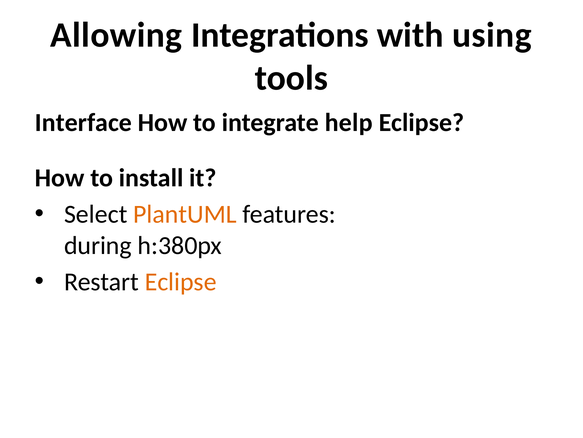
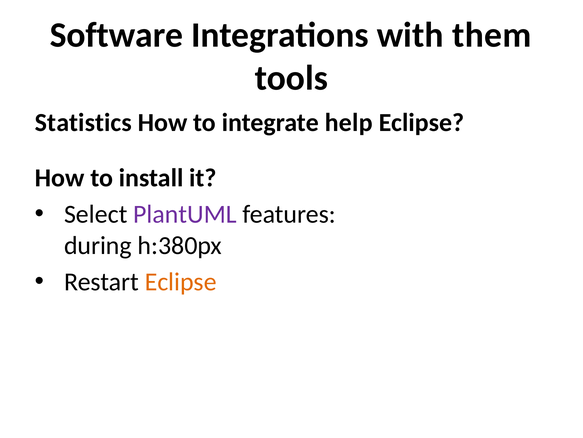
Allowing: Allowing -> Software
using: using -> them
Interface: Interface -> Statistics
PlantUML colour: orange -> purple
